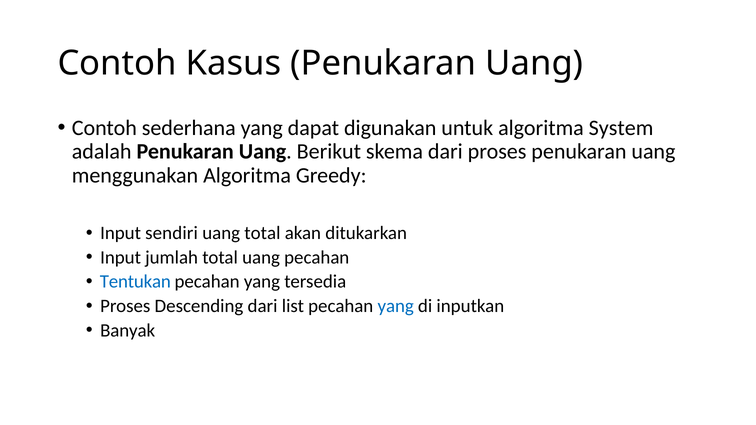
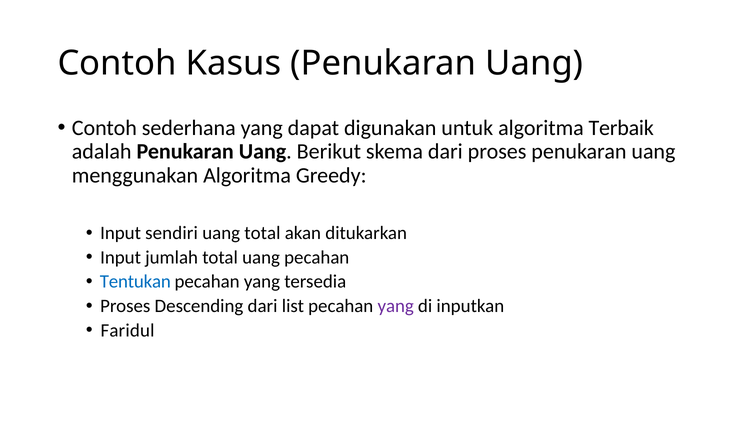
System: System -> Terbaik
yang at (396, 306) colour: blue -> purple
Banyak: Banyak -> Faridul
